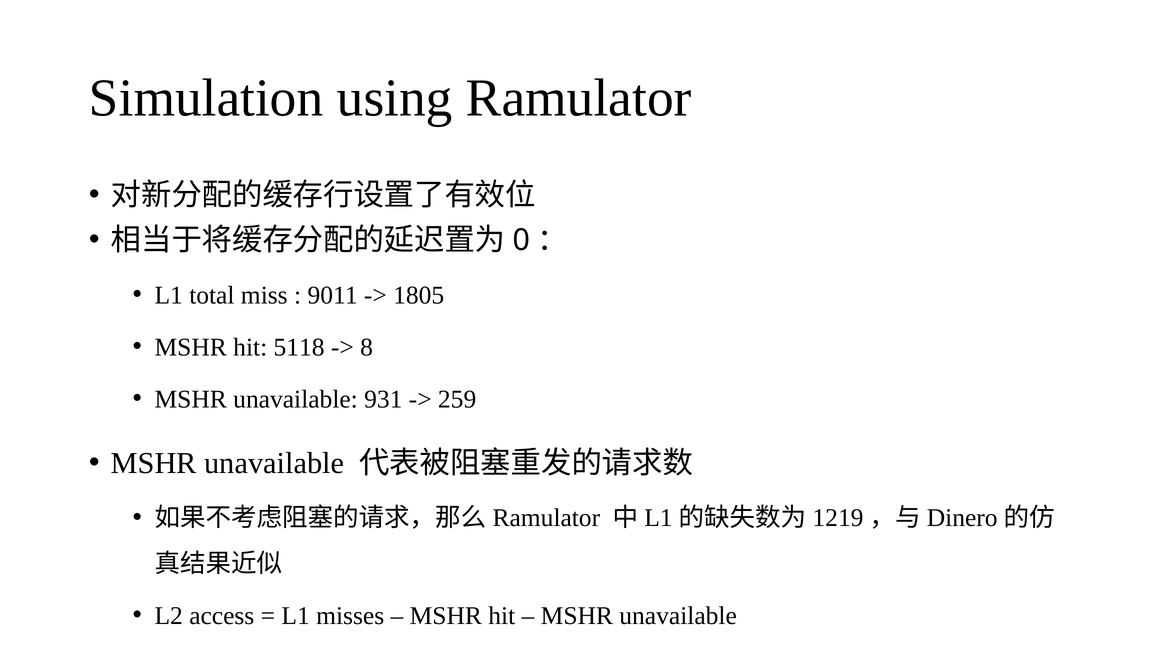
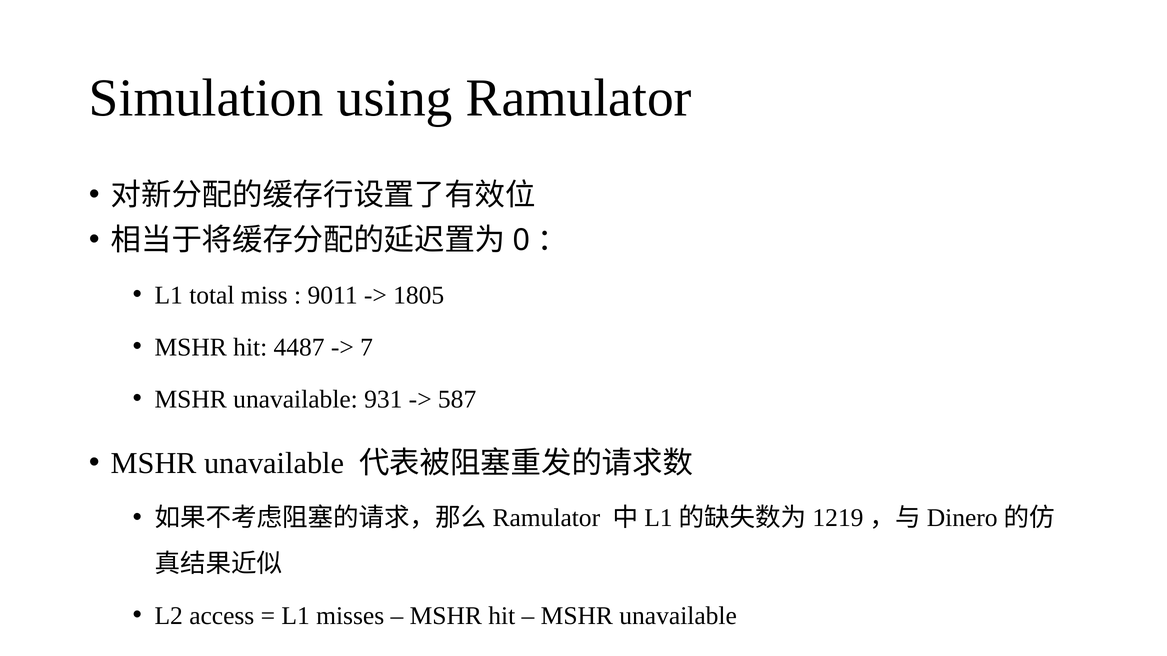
5118: 5118 -> 4487
8: 8 -> 7
259: 259 -> 587
